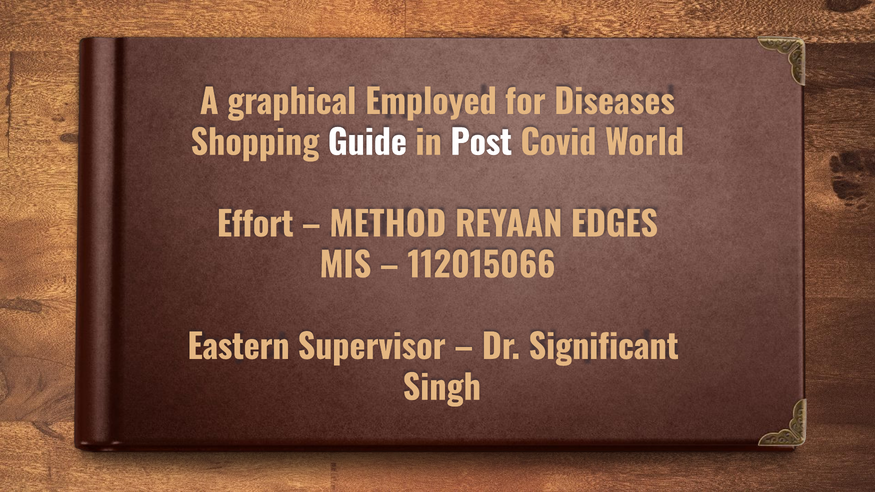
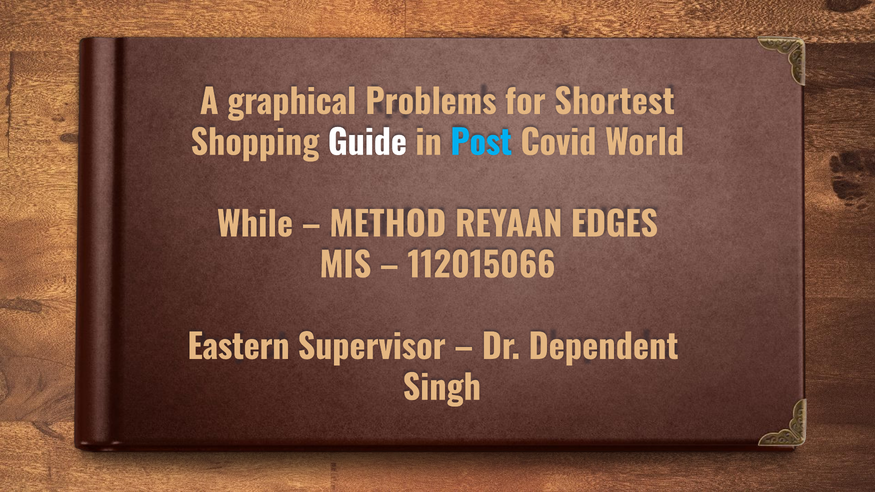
Employed: Employed -> Problems
Diseases: Diseases -> Shortest
Post colour: white -> light blue
Effort: Effort -> While
Significant: Significant -> Dependent
